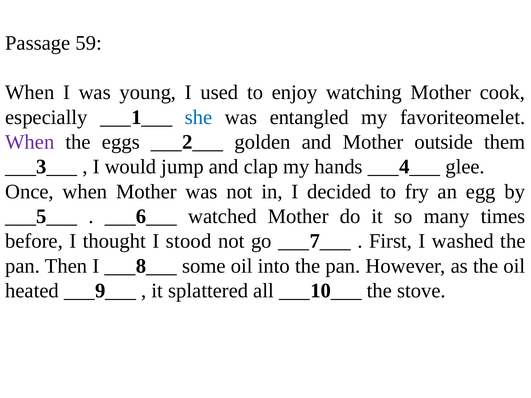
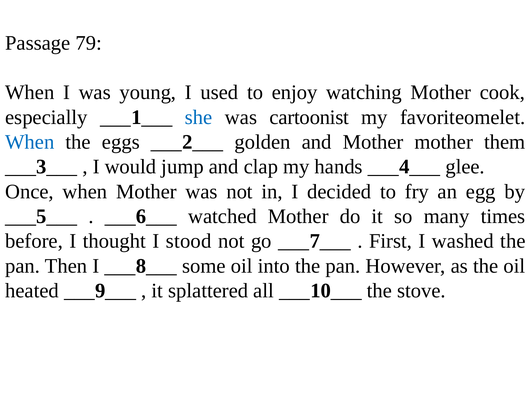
59: 59 -> 79
entangled: entangled -> cartoonist
When at (30, 142) colour: purple -> blue
Mother outside: outside -> mother
